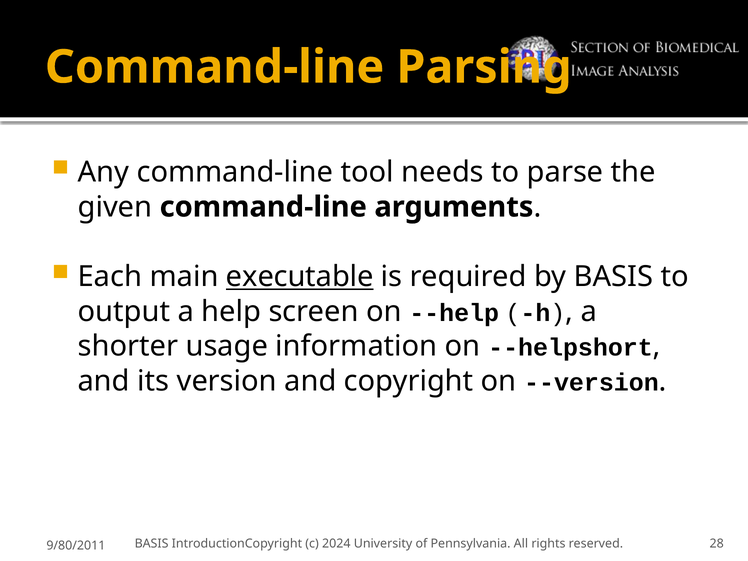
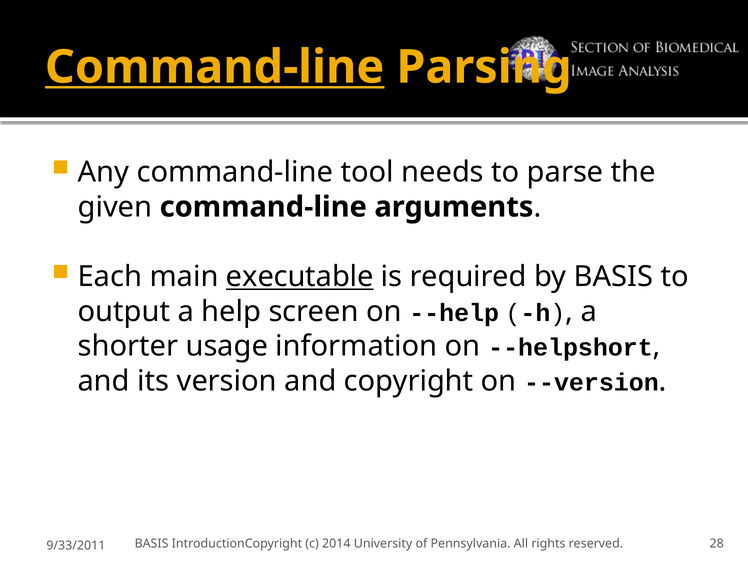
Command-line at (215, 67) underline: none -> present
2024: 2024 -> 2014
9/80/2011: 9/80/2011 -> 9/33/2011
